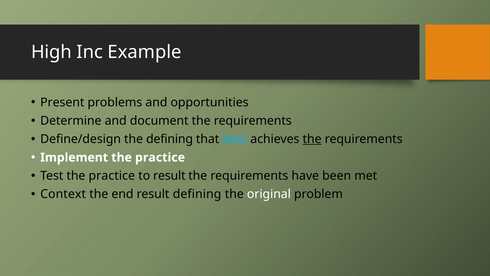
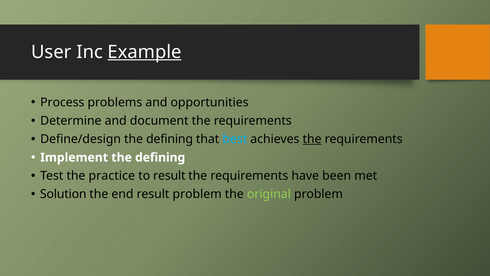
High: High -> User
Example underline: none -> present
Present: Present -> Process
Implement the practice: practice -> defining
Context: Context -> Solution
result defining: defining -> problem
original colour: white -> light green
